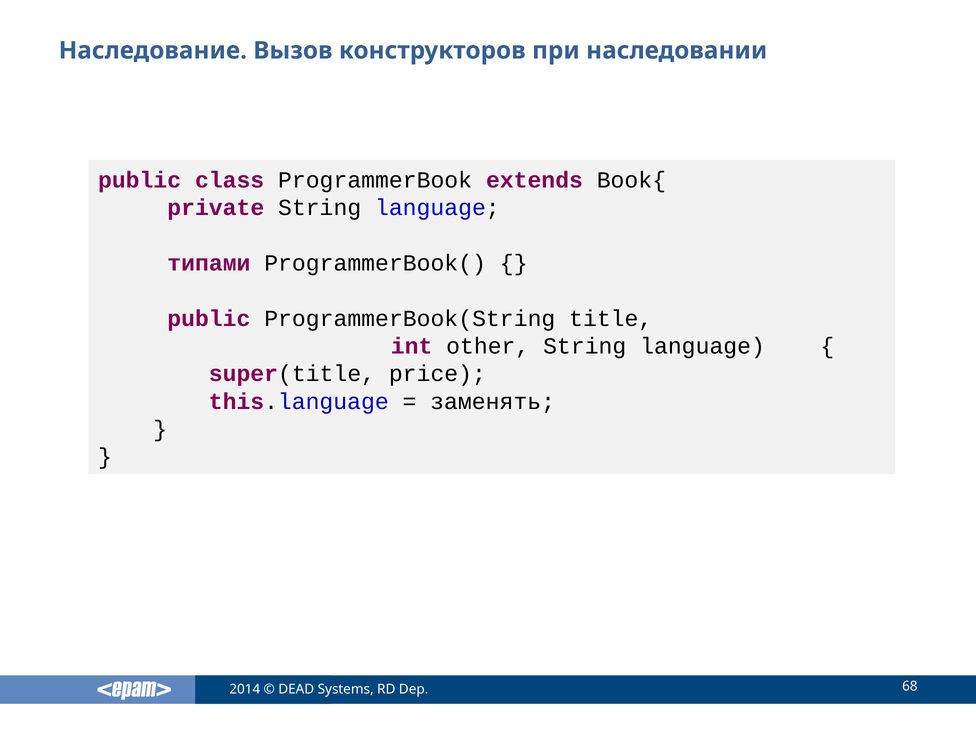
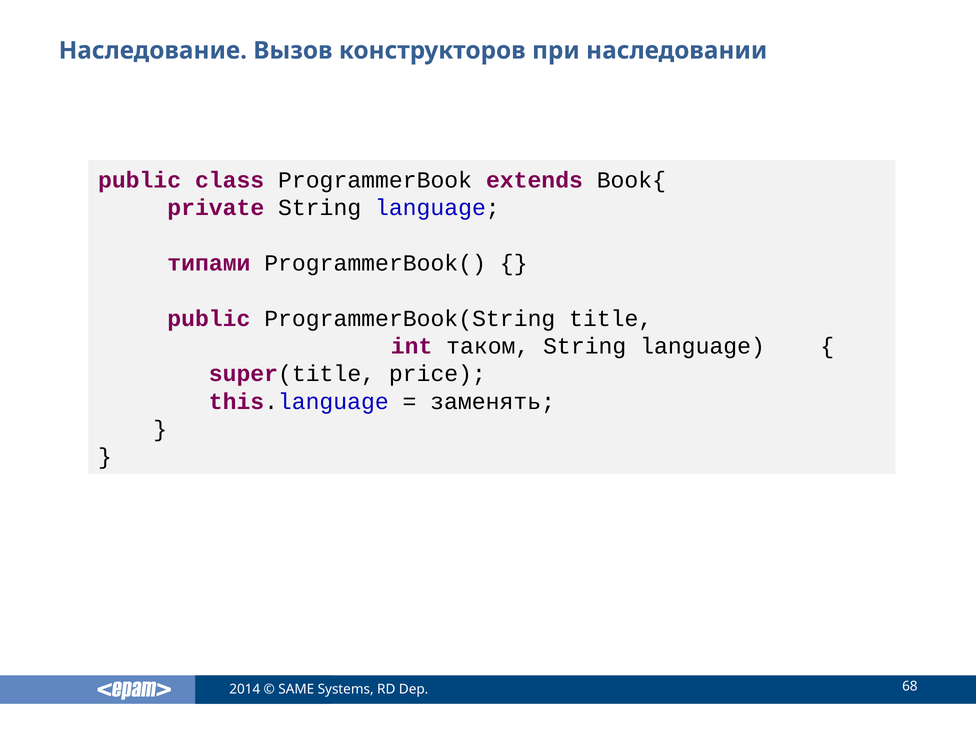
other: other -> таком
DEAD: DEAD -> SAME
